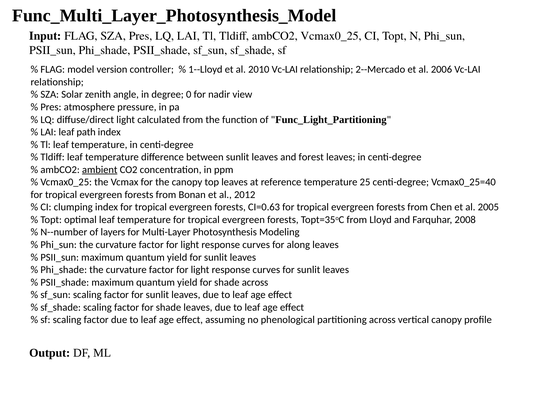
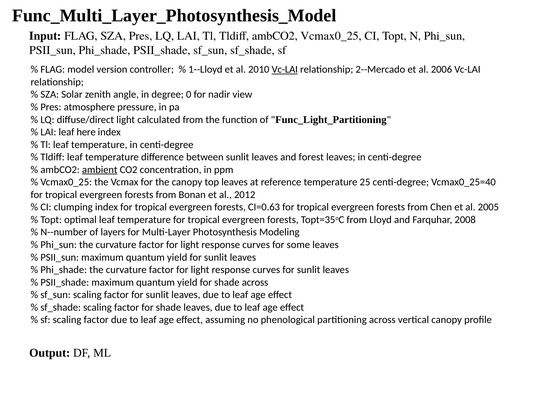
Vc-LAI at (285, 70) underline: none -> present
path: path -> here
along: along -> some
